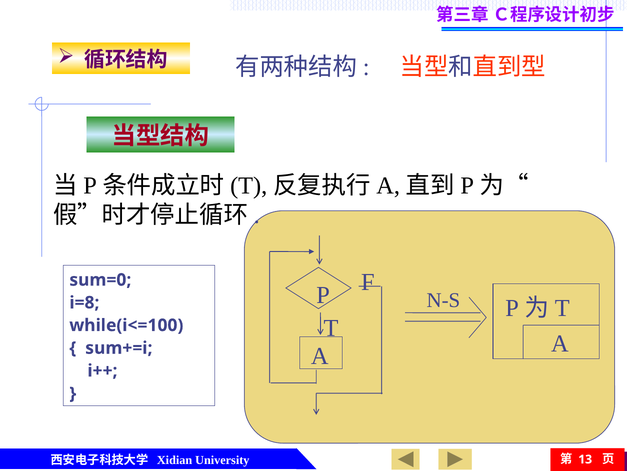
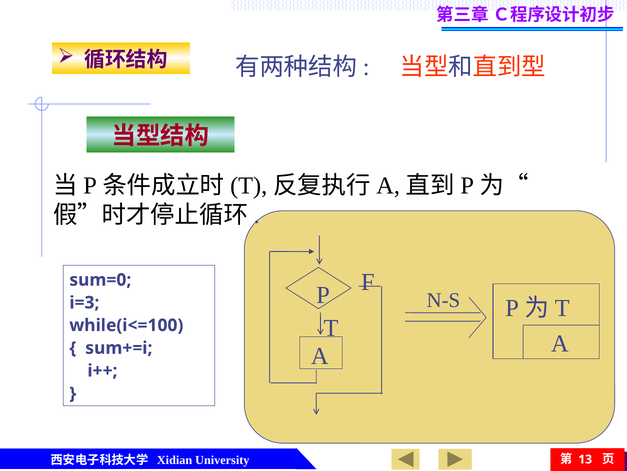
i=8: i=8 -> i=3
